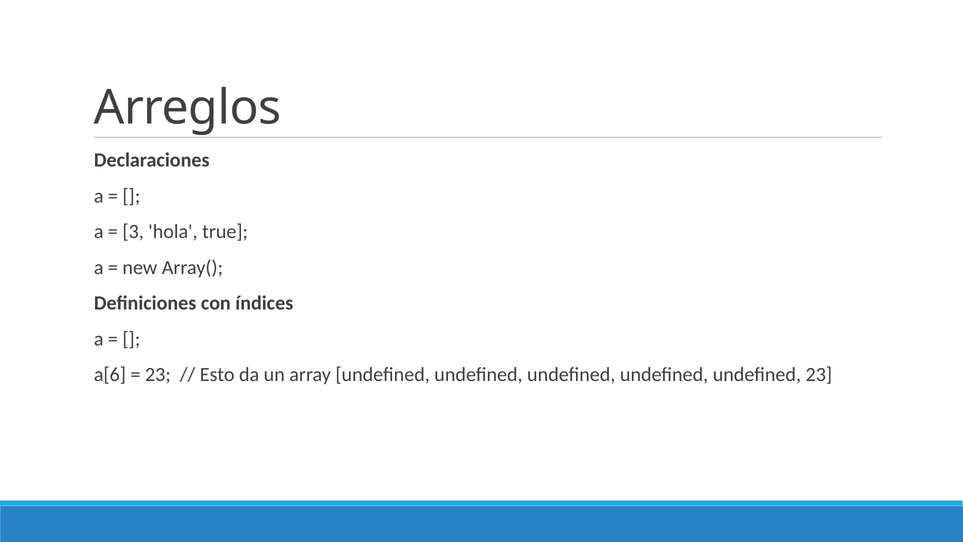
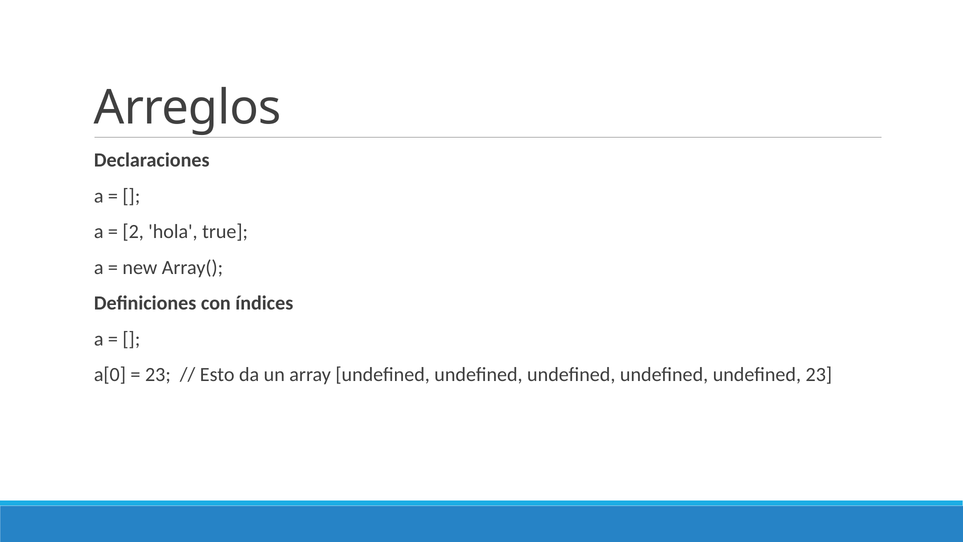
3: 3 -> 2
a[6: a[6 -> a[0
